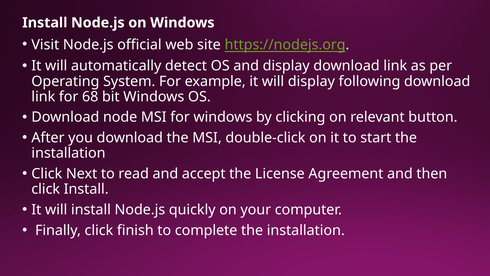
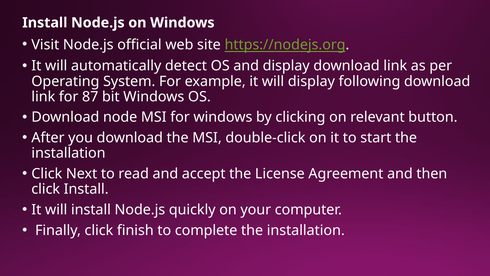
68: 68 -> 87
